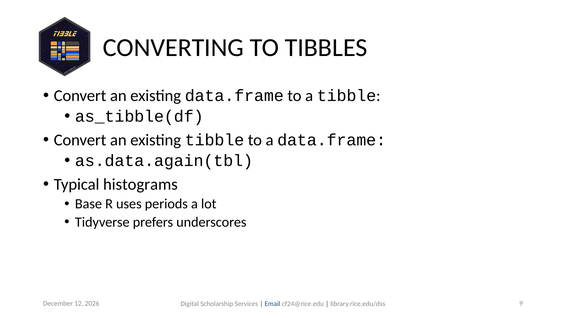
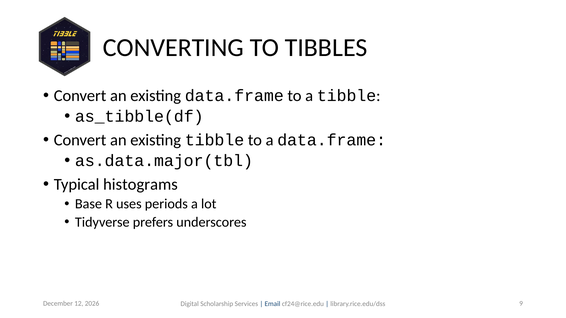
as.data.again(tbl: as.data.again(tbl -> as.data.major(tbl
